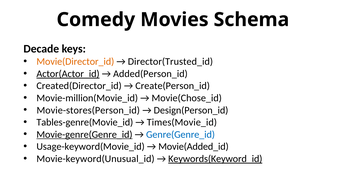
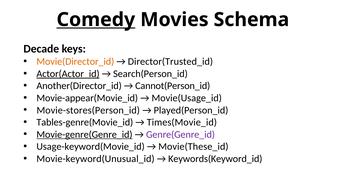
Comedy underline: none -> present
Added(Person_id: Added(Person_id -> Search(Person_id
Created(Director_id: Created(Director_id -> Another(Director_id
Create(Person_id: Create(Person_id -> Cannot(Person_id
Movie-million(Movie_id: Movie-million(Movie_id -> Movie-appear(Movie_id
Movie(Chose_id: Movie(Chose_id -> Movie(Usage_id
Design(Person_id: Design(Person_id -> Played(Person_id
Genre(Genre_id colour: blue -> purple
Movie(Added_id: Movie(Added_id -> Movie(These_id
Keywords(Keyword_id underline: present -> none
